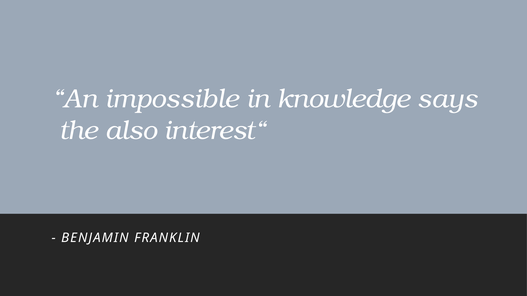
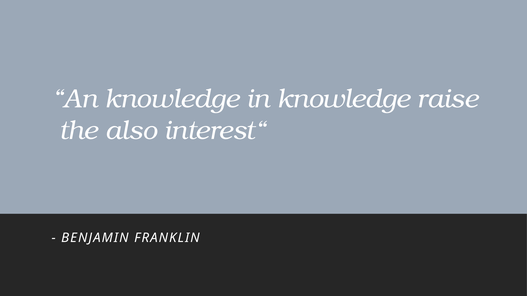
An impossible: impossible -> knowledge
says: says -> raise
